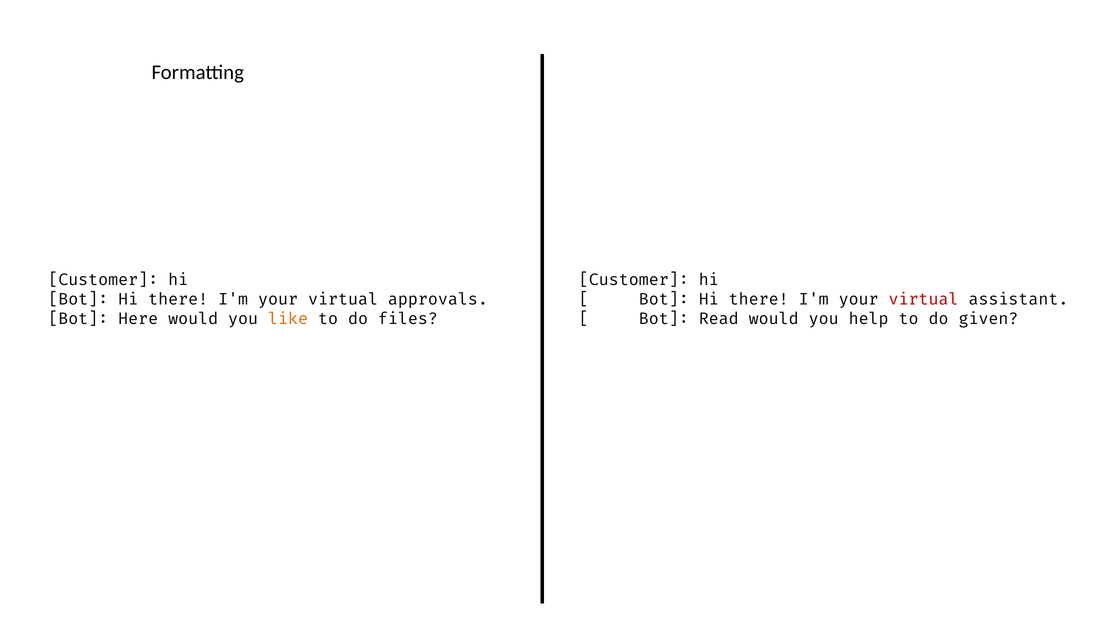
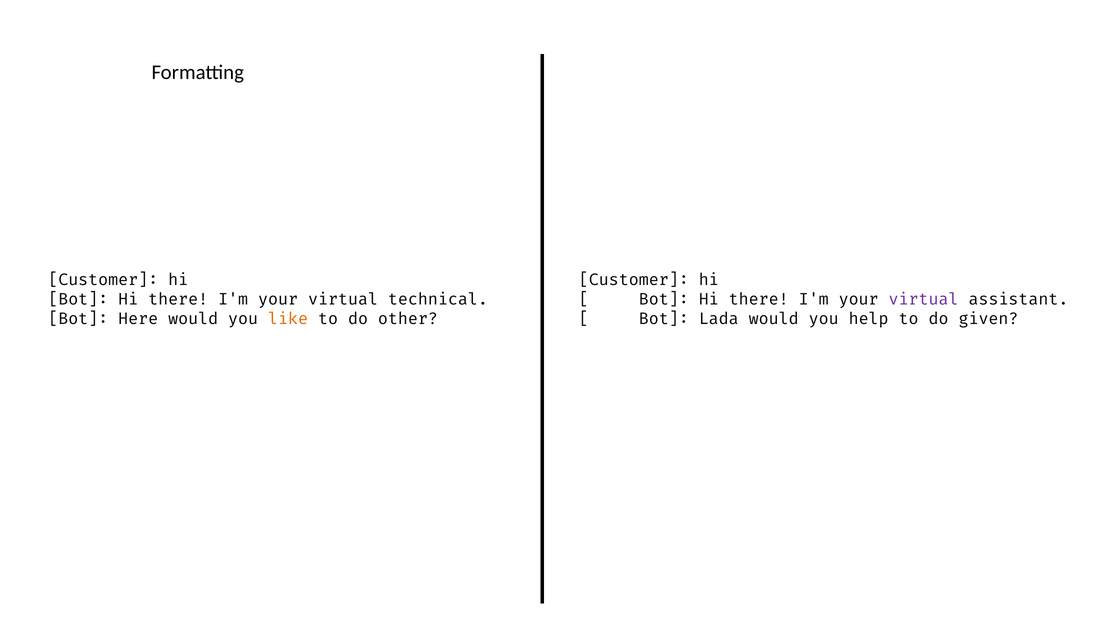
approvals: approvals -> technical
virtual at (924, 299) colour: red -> purple
files: files -> other
Read: Read -> Lada
